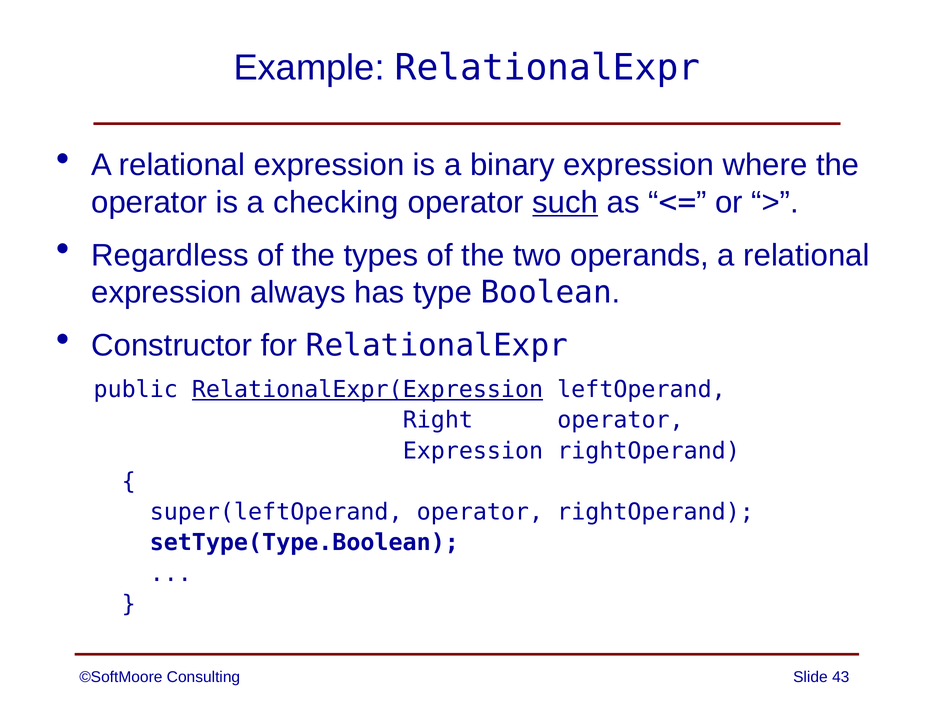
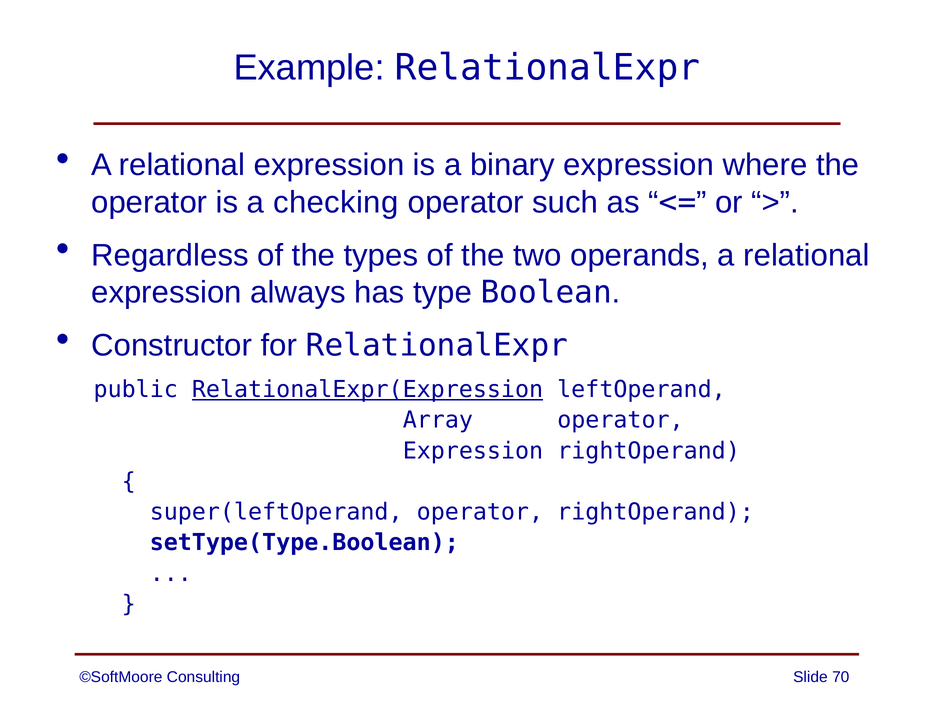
such underline: present -> none
Right: Right -> Array
43: 43 -> 70
